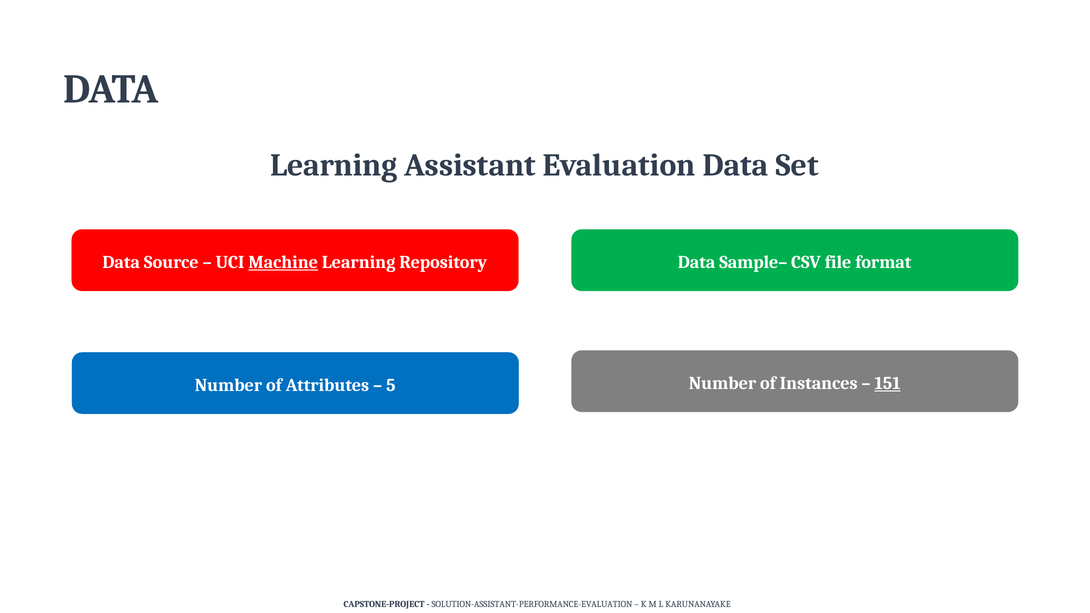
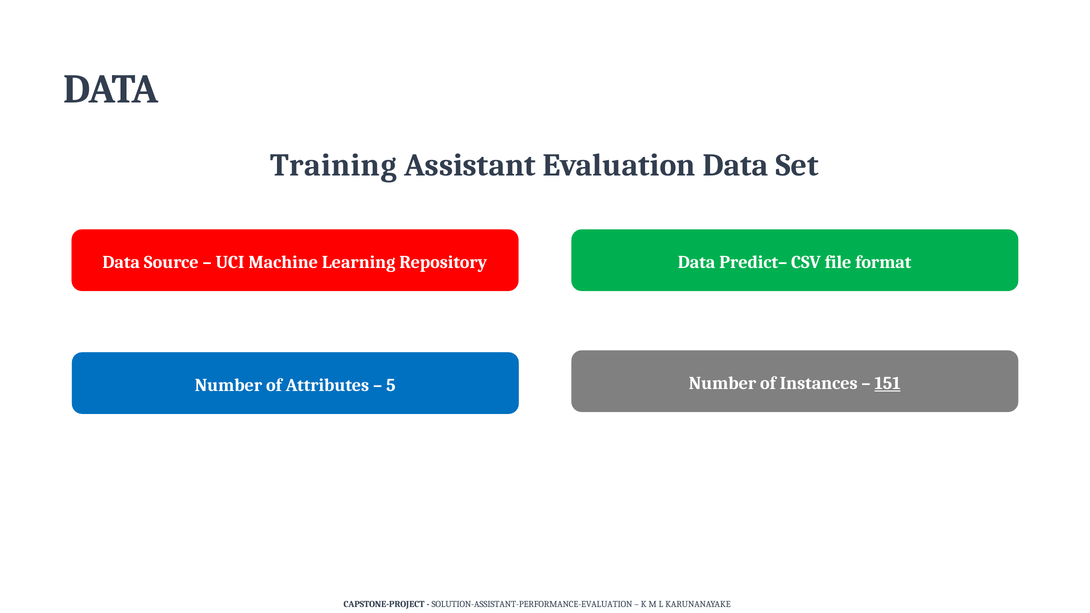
Learning at (334, 165): Learning -> Training
Machine underline: present -> none
Sample–: Sample– -> Predict–
